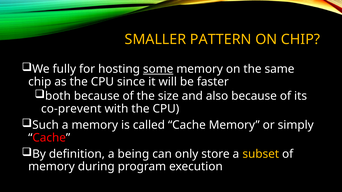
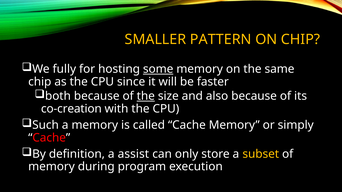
the at (146, 96) underline: none -> present
co-prevent: co-prevent -> co-creation
being: being -> assist
